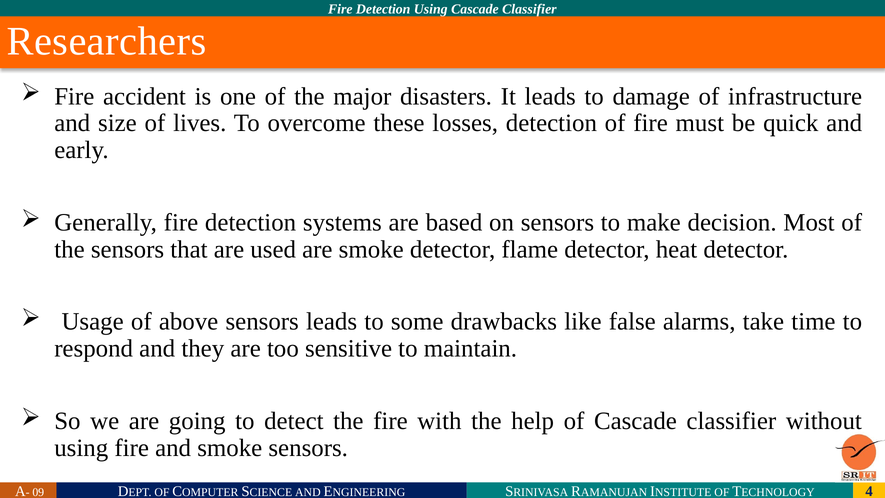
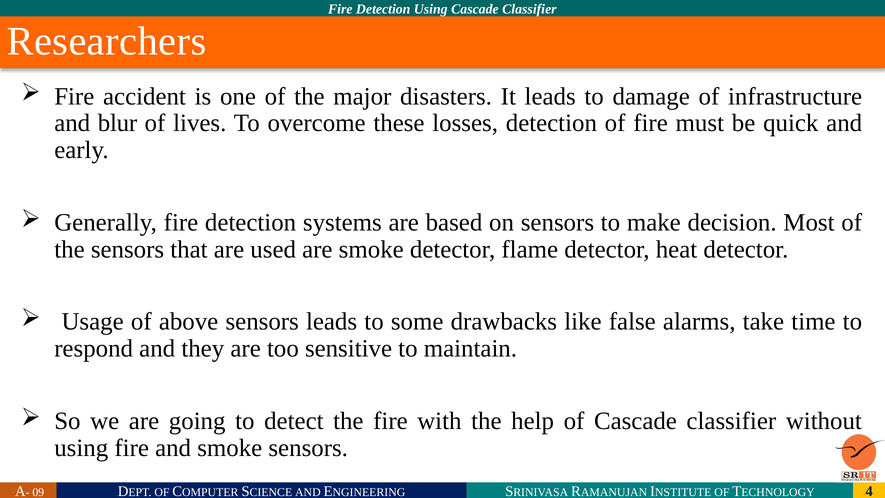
size: size -> blur
